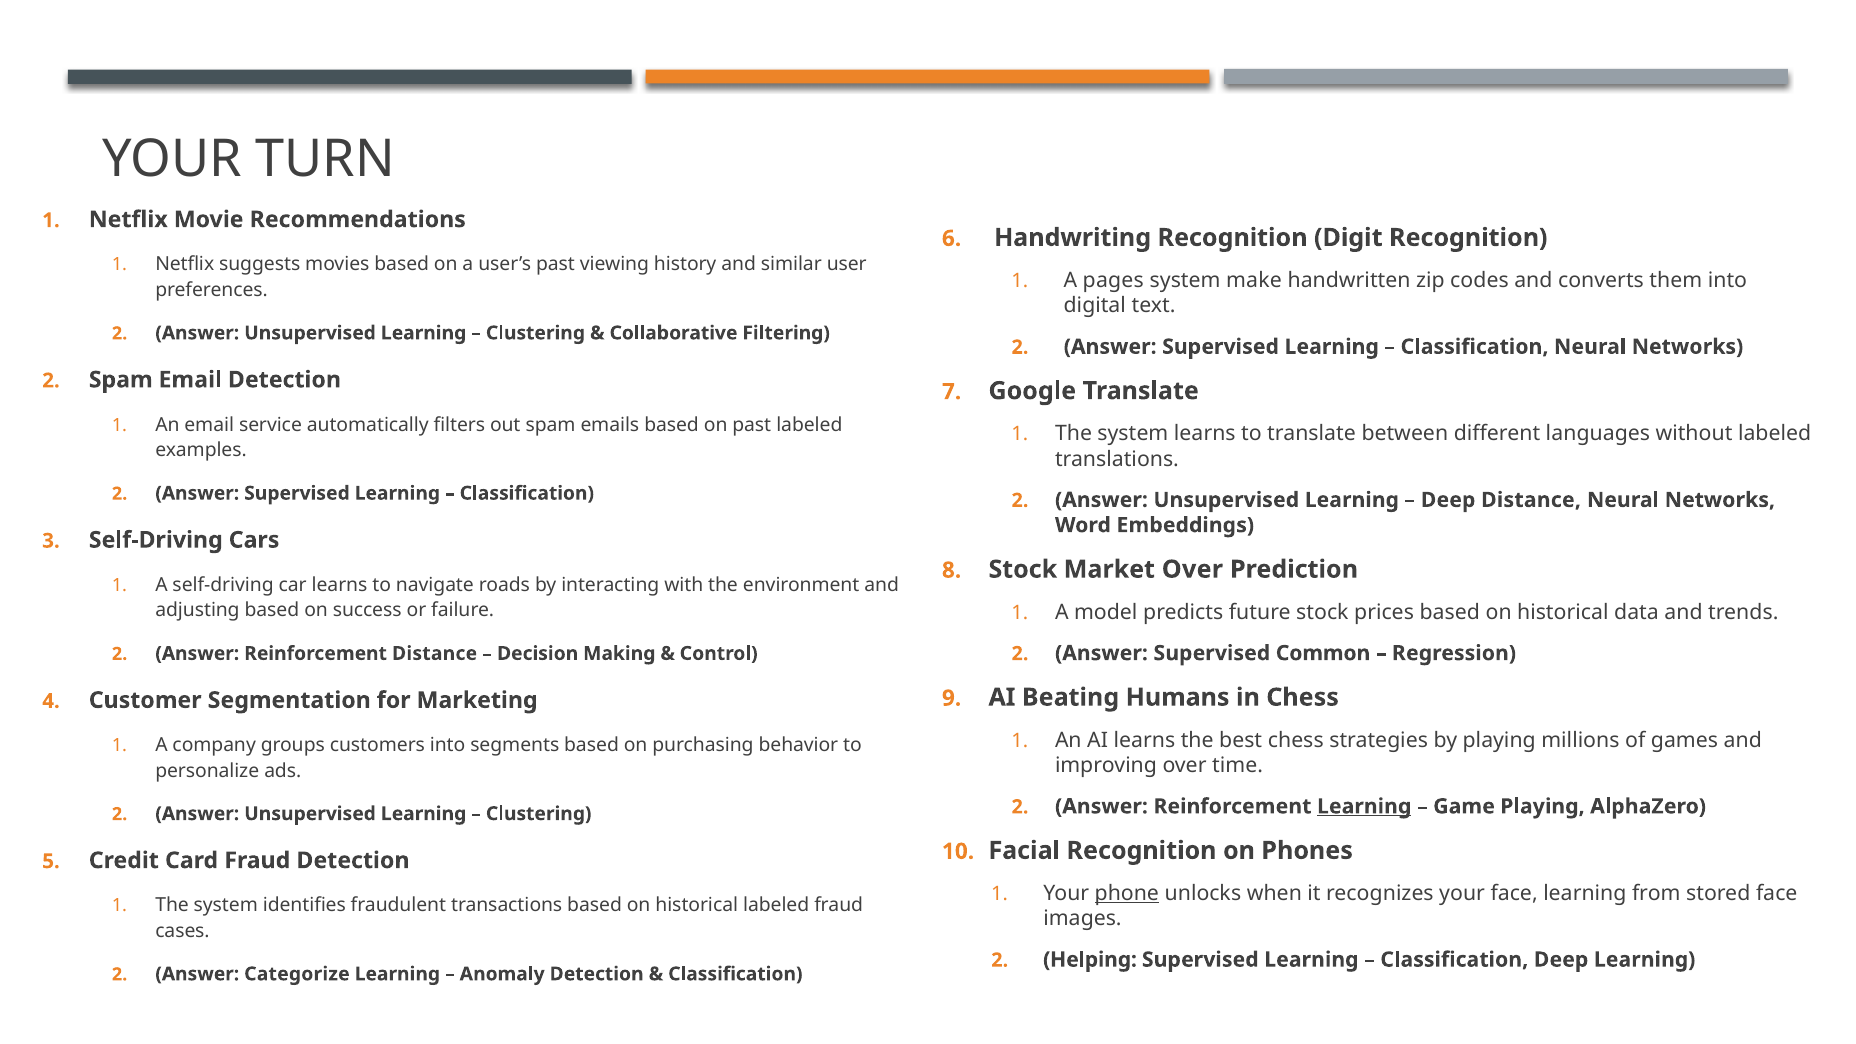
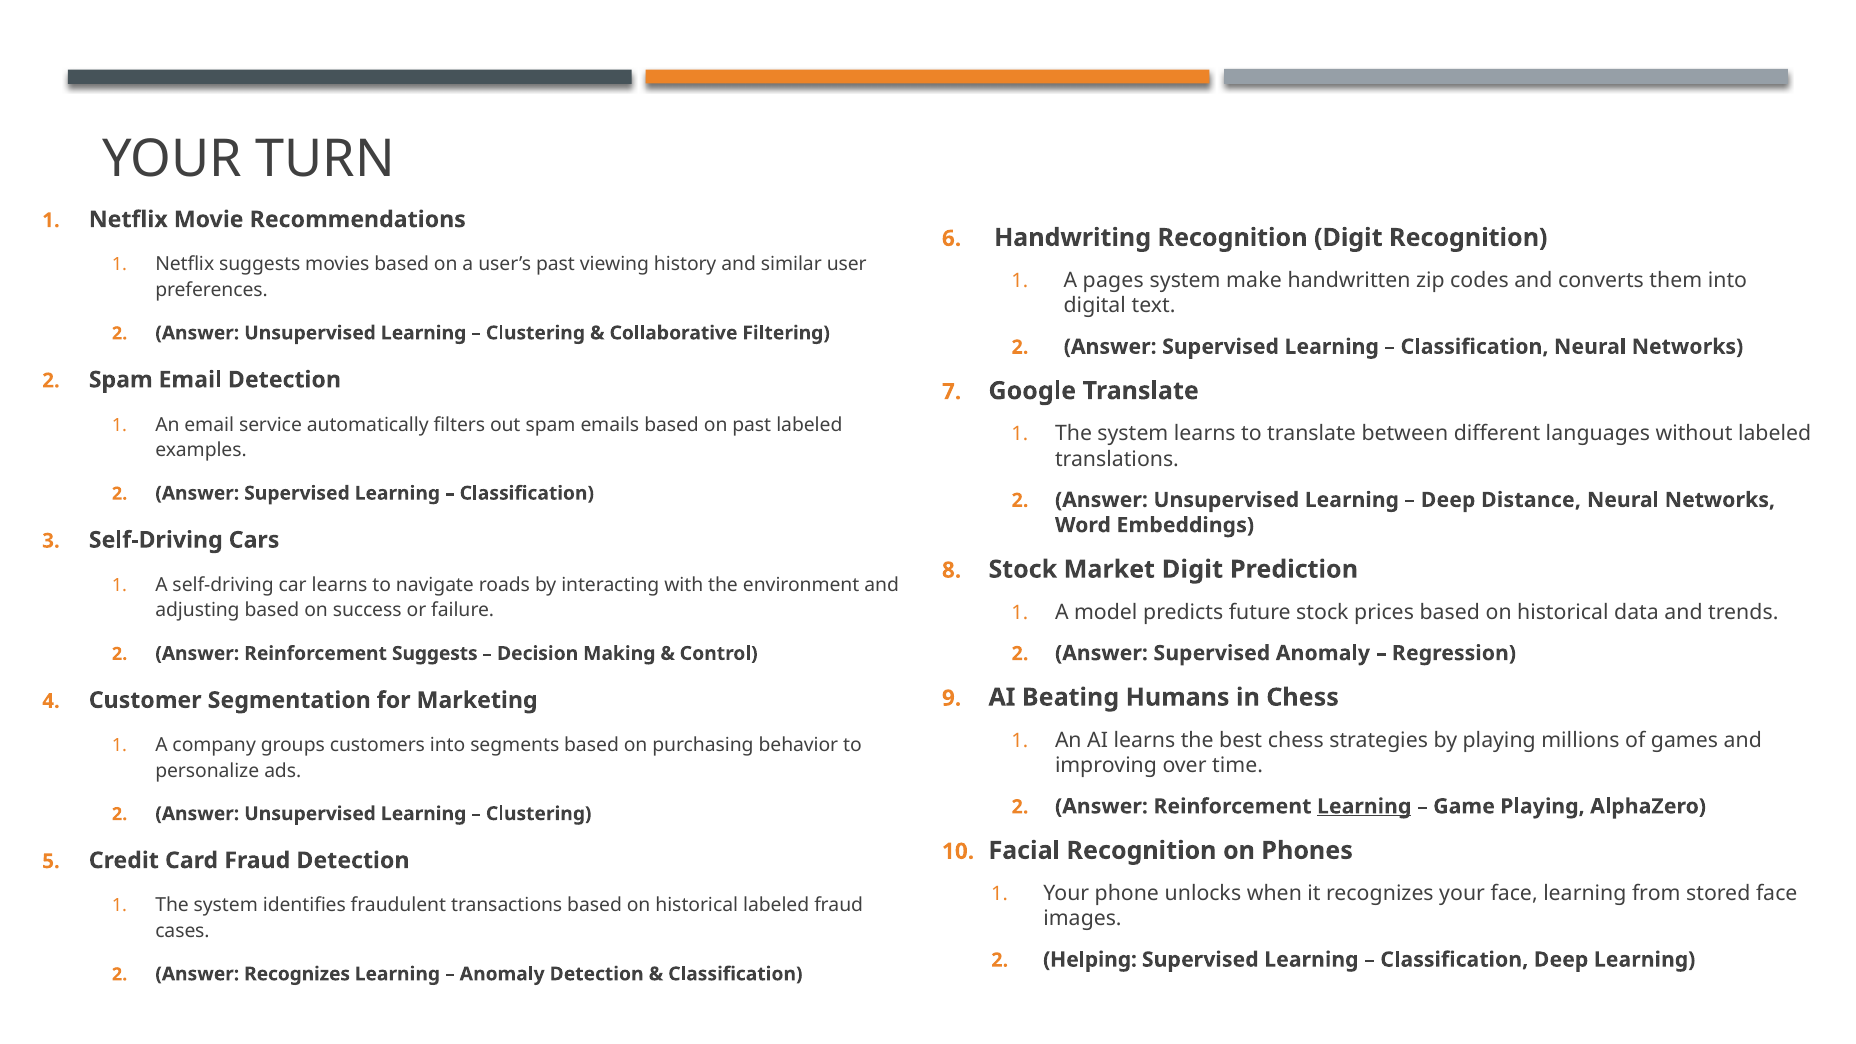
Market Over: Over -> Digit
Supervised Common: Common -> Anomaly
Reinforcement Distance: Distance -> Suggests
phone underline: present -> none
Answer Categorize: Categorize -> Recognizes
